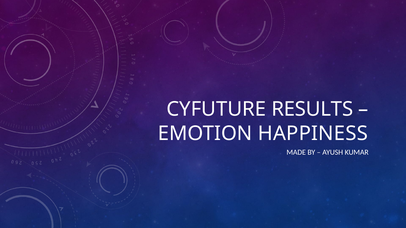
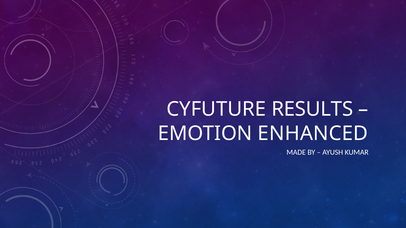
HAPPINESS: HAPPINESS -> ENHANCED
